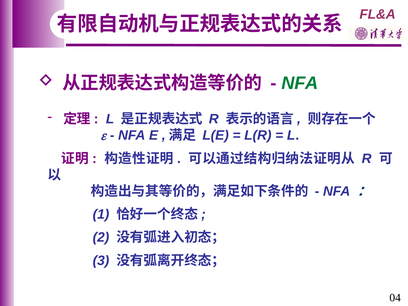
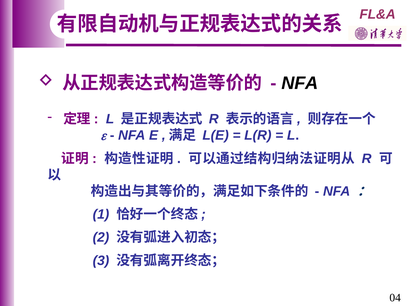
NFA at (300, 83) colour: green -> black
